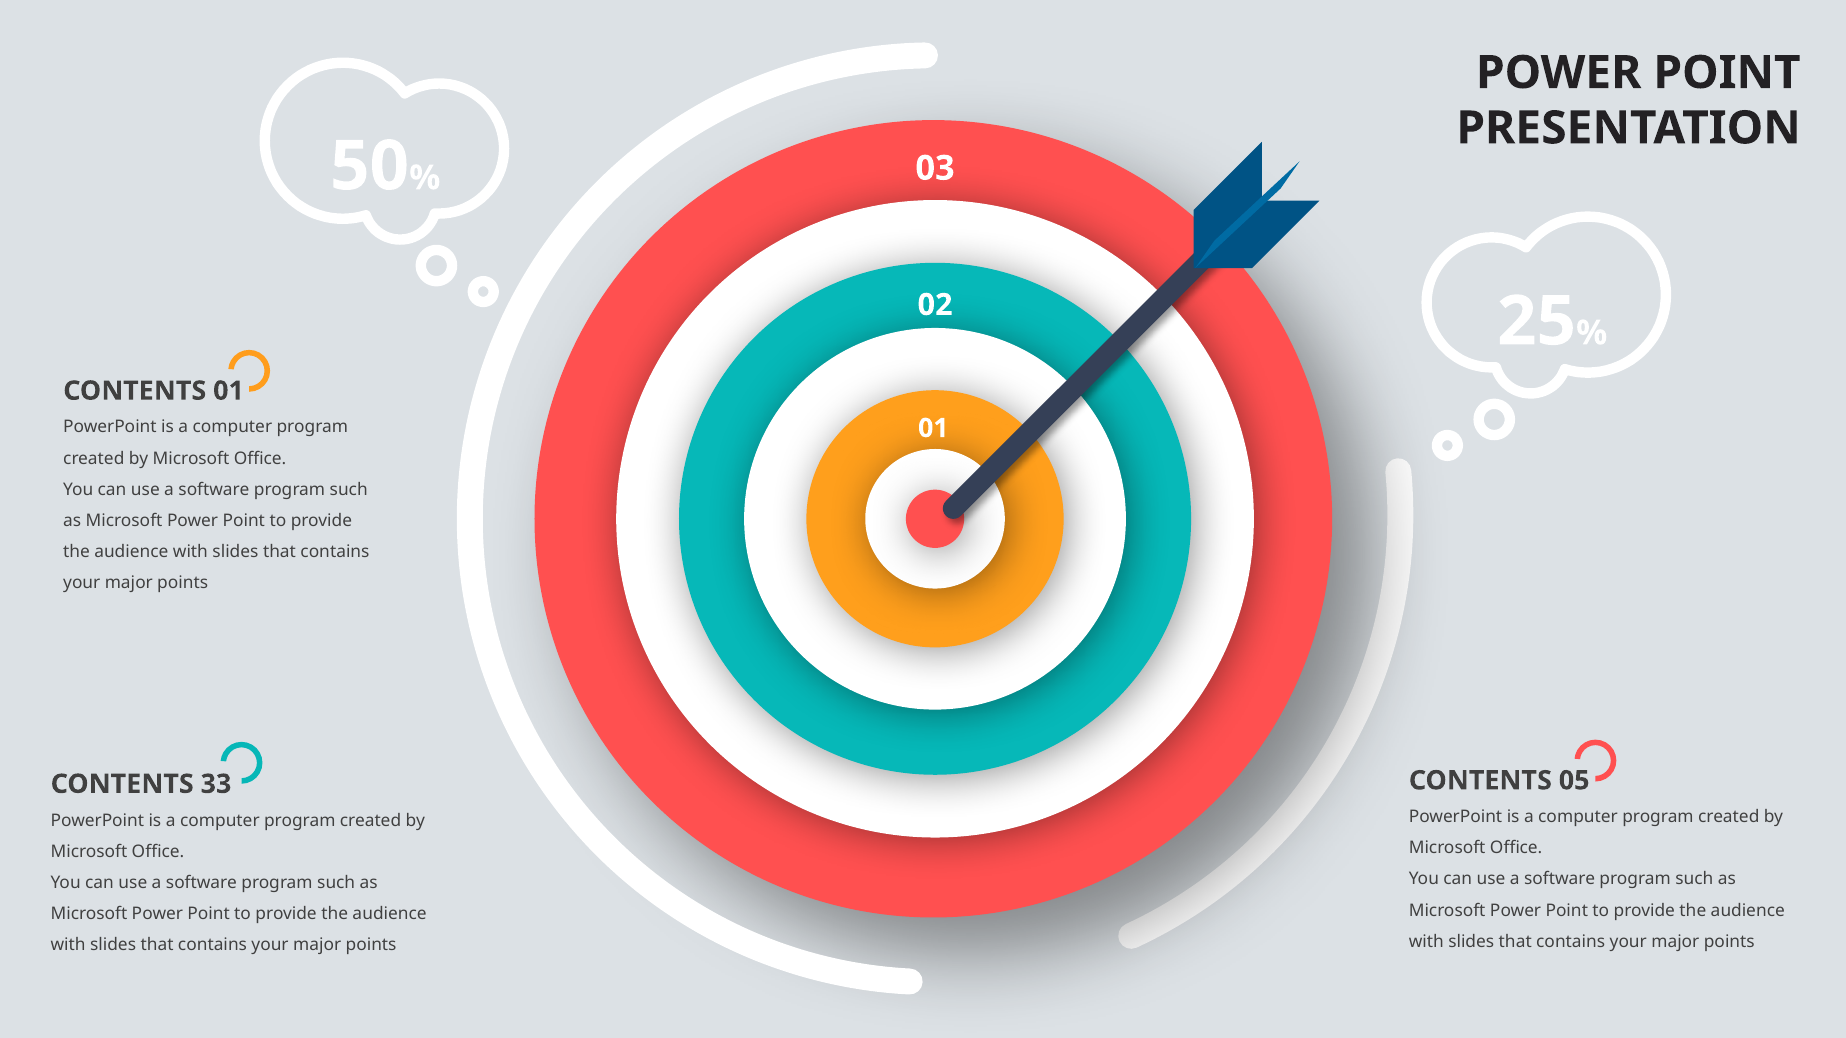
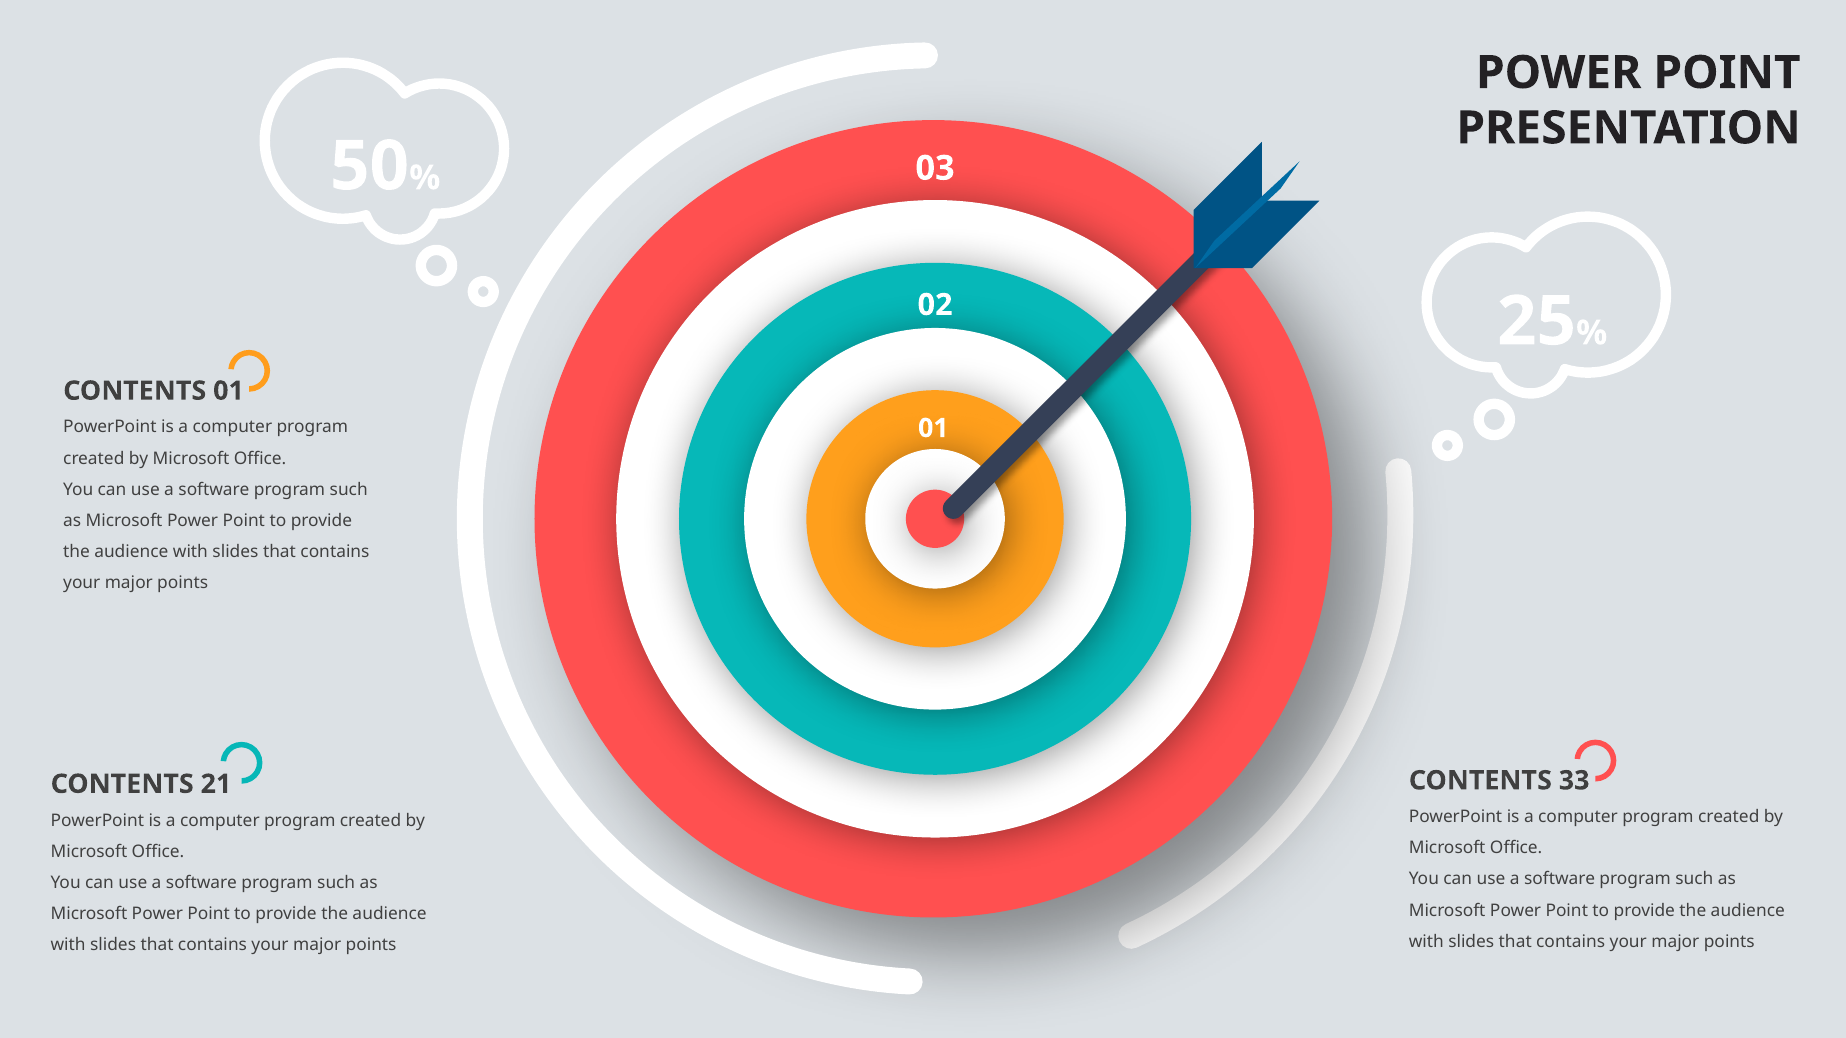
05: 05 -> 33
33: 33 -> 21
